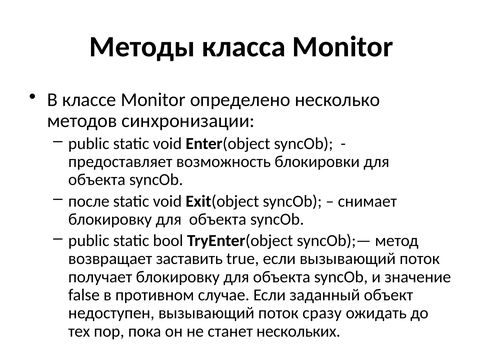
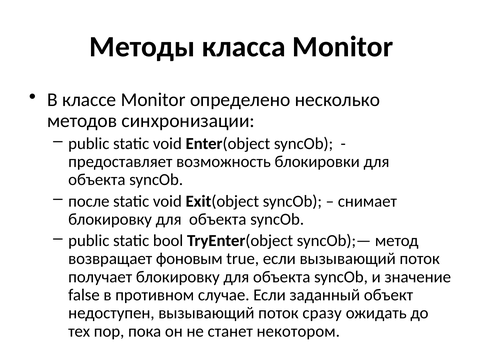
заставить: заставить -> фоновым
нескольких: нескольких -> некотором
